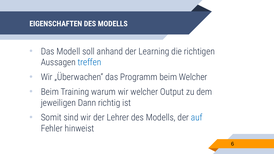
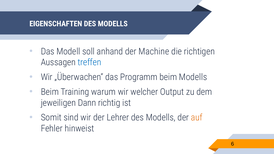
Learning: Learning -> Machine
beim Welcher: Welcher -> Modells
auf colour: blue -> orange
